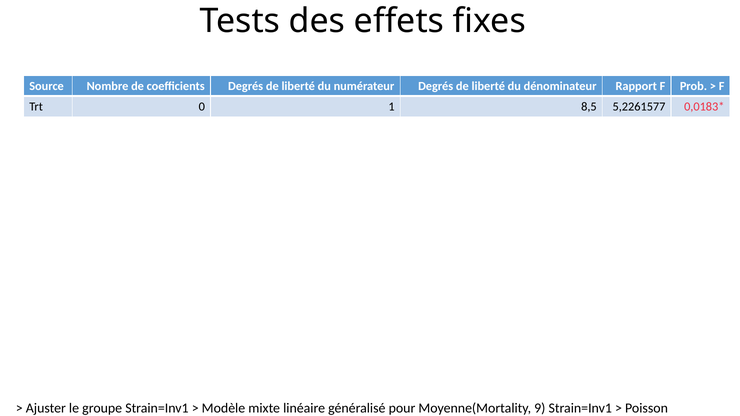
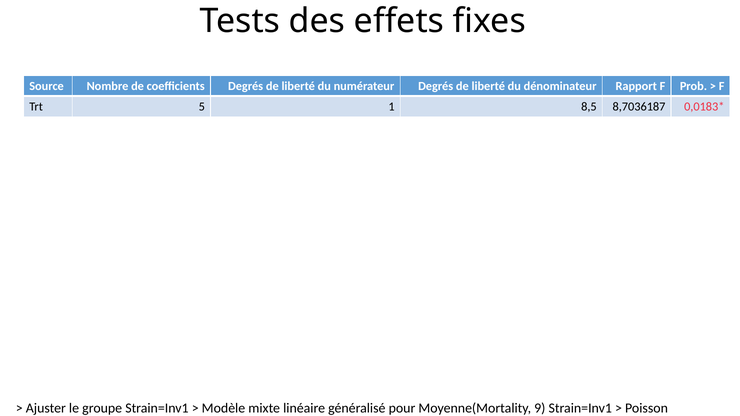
0: 0 -> 5
5,2261577: 5,2261577 -> 8,7036187
